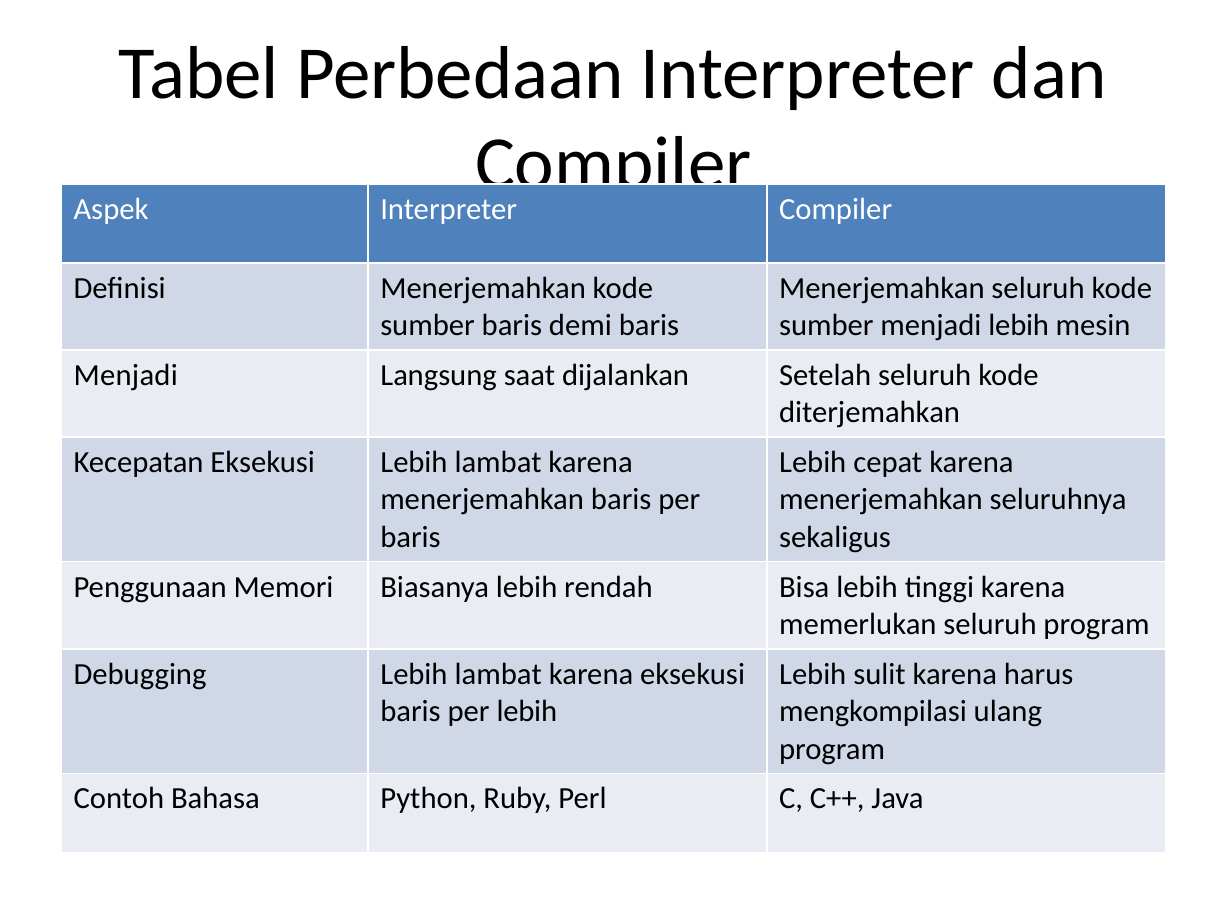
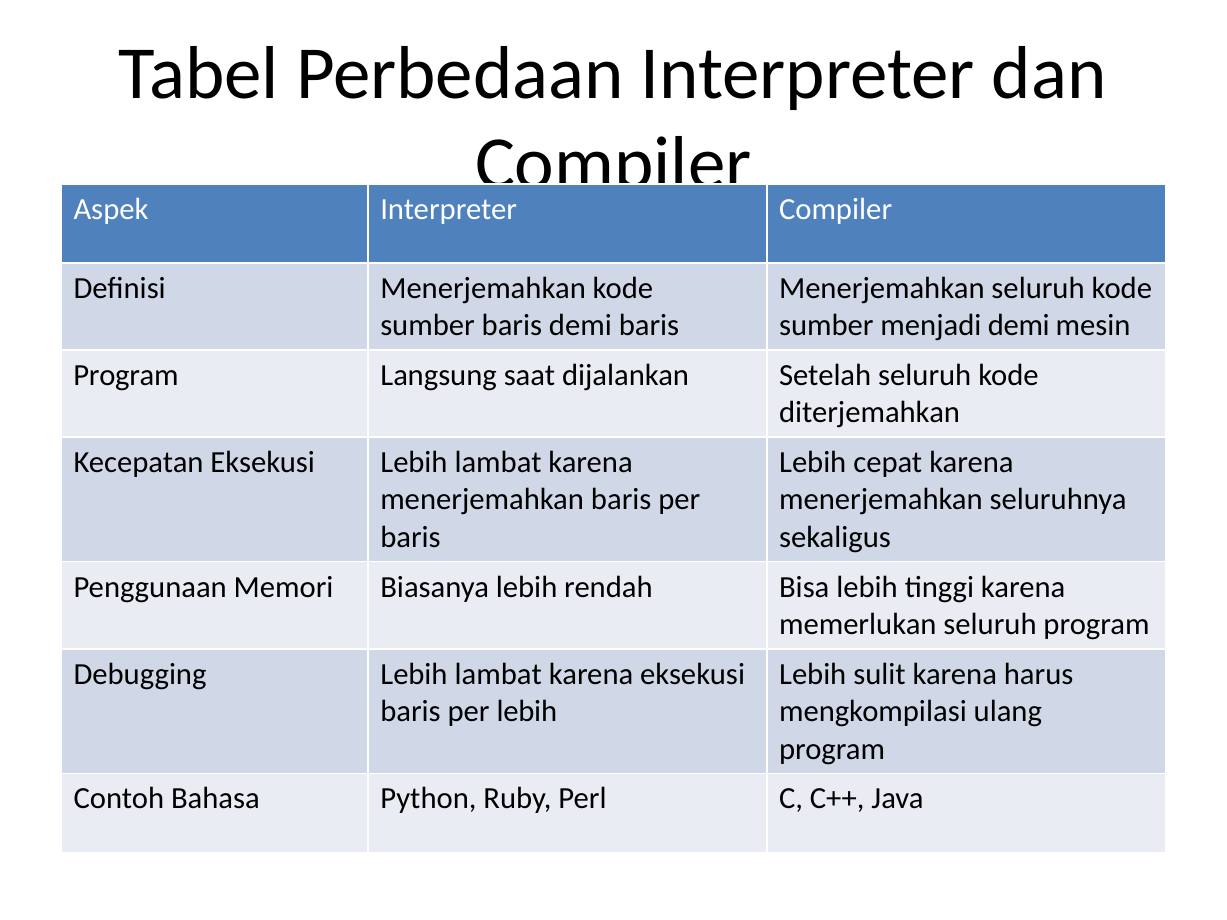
menjadi lebih: lebih -> demi
Menjadi at (126, 375): Menjadi -> Program
